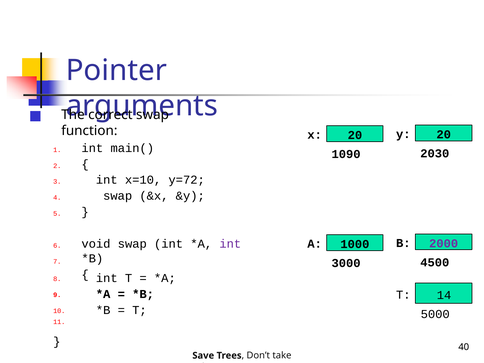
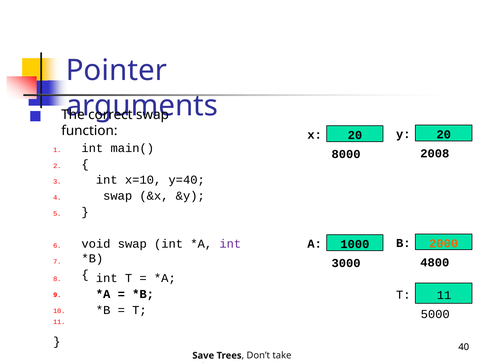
2030: 2030 -> 2008
1090: 1090 -> 8000
y=72: y=72 -> y=40
2000 colour: purple -> orange
4500: 4500 -> 4800
T 14: 14 -> 11
